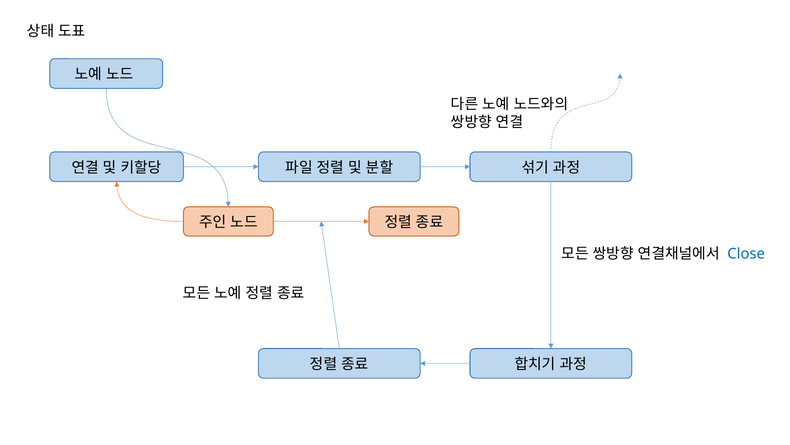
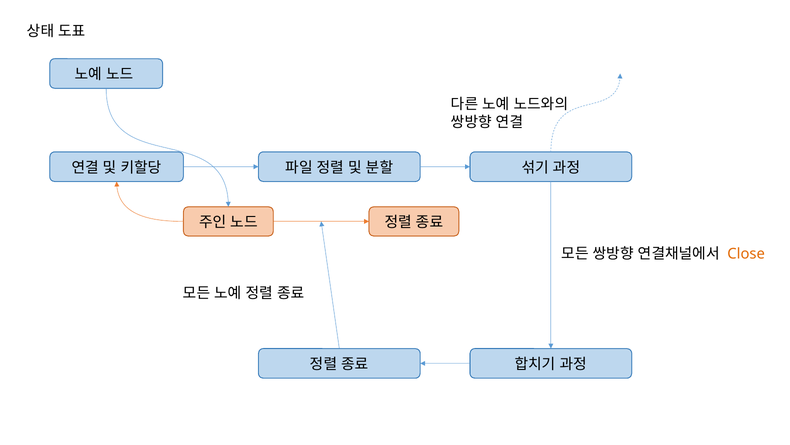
Close colour: blue -> orange
